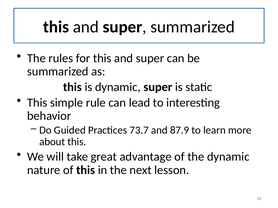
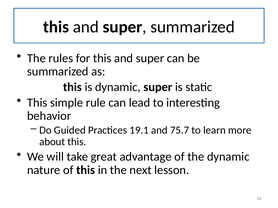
73.7: 73.7 -> 19.1
87.9: 87.9 -> 75.7
